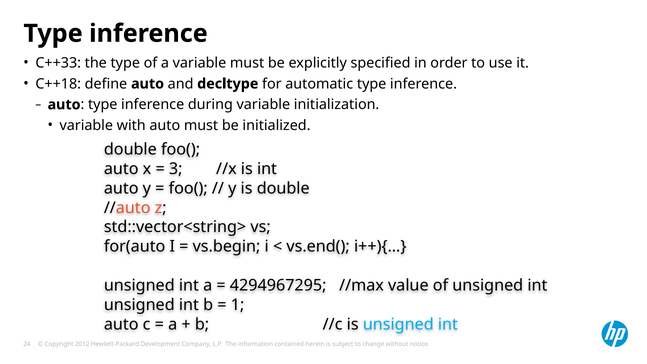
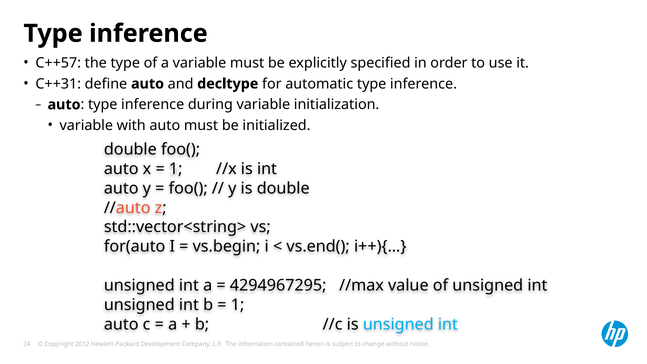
C++33: C++33 -> C++57
C++18: C++18 -> C++31
3 at (176, 169): 3 -> 1
